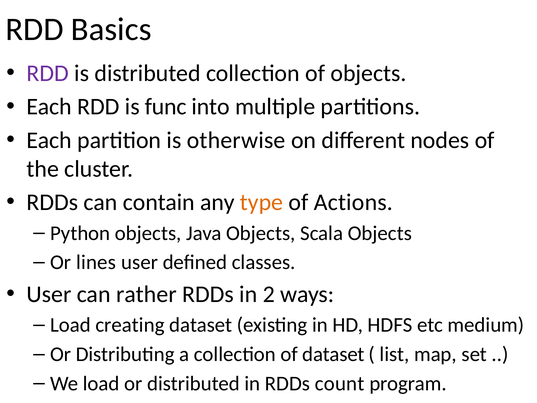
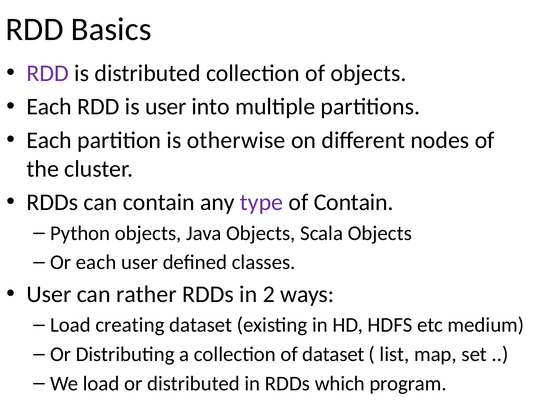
is func: func -> user
type colour: orange -> purple
of Actions: Actions -> Contain
Or lines: lines -> each
count: count -> which
